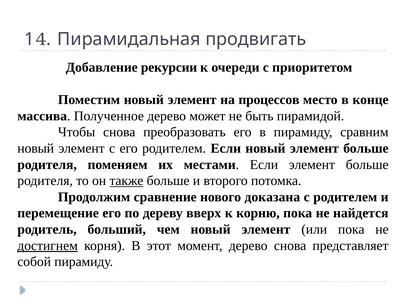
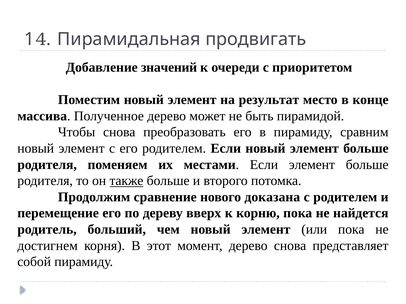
рекурсии: рекурсии -> значений
процессов: процессов -> результат
достигнем underline: present -> none
